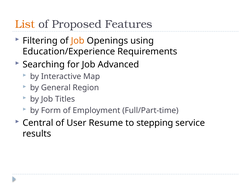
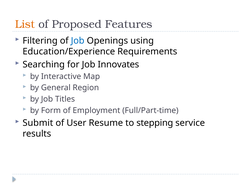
Job at (78, 41) colour: orange -> blue
Advanced: Advanced -> Innovates
Central: Central -> Submit
